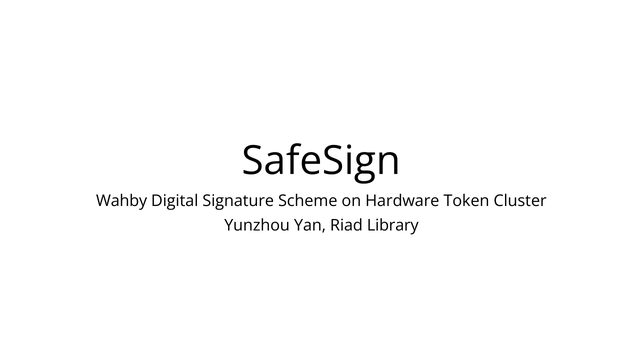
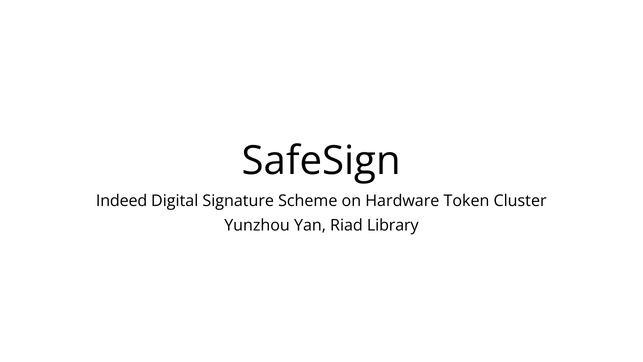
Wahby: Wahby -> Indeed
